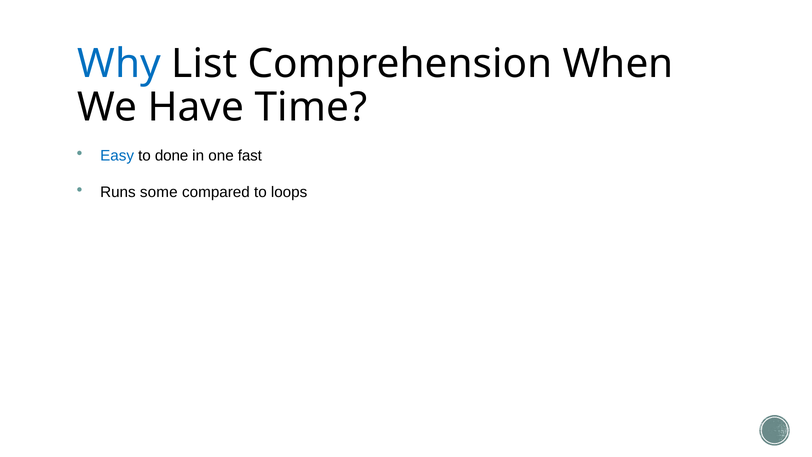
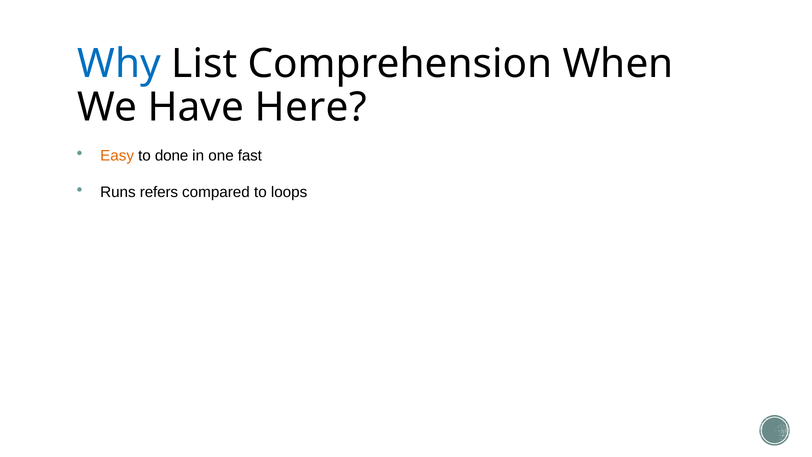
Time: Time -> Here
Easy colour: blue -> orange
some: some -> refers
